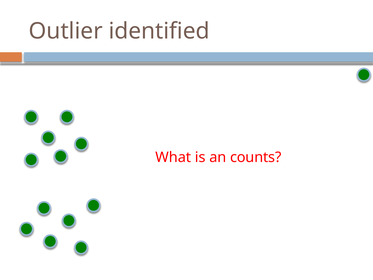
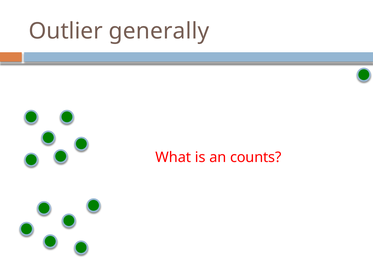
identified: identified -> generally
